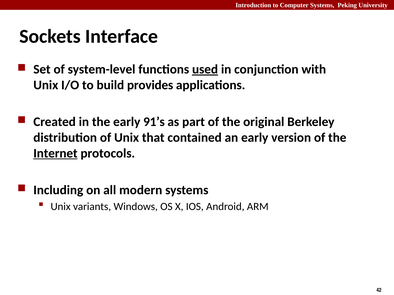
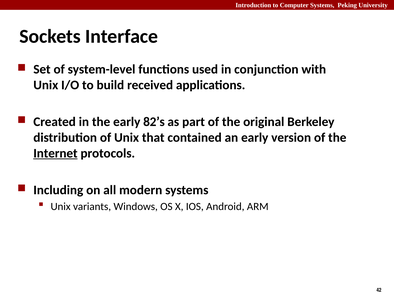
used underline: present -> none
provides: provides -> received
91’s: 91’s -> 82’s
